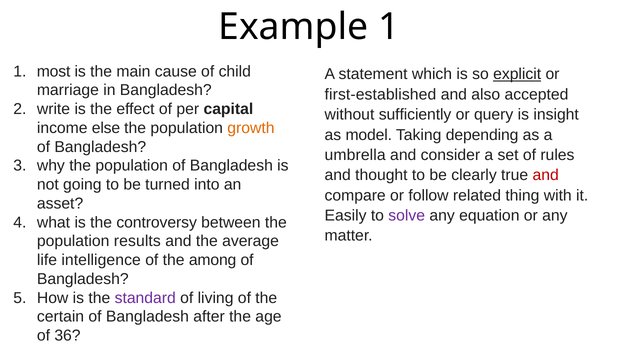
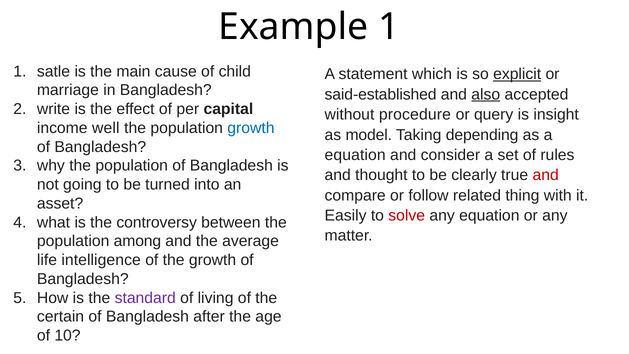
most: most -> satle
first-established: first-established -> said-established
also underline: none -> present
sufficiently: sufficiently -> procedure
else: else -> well
growth at (251, 128) colour: orange -> blue
umbrella at (355, 155): umbrella -> equation
solve colour: purple -> red
results: results -> among
the among: among -> growth
36: 36 -> 10
